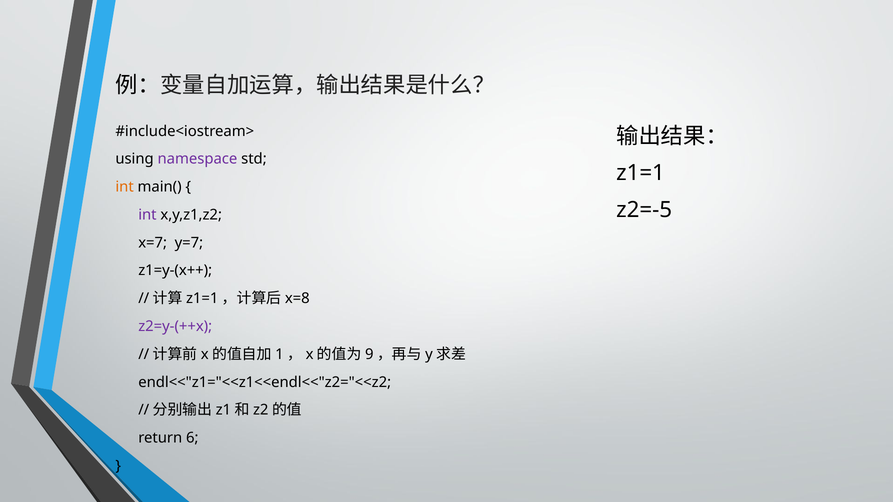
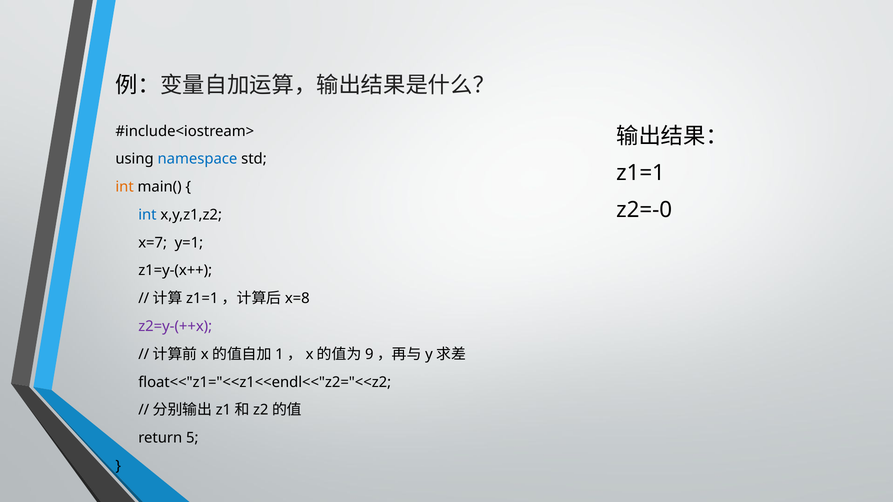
namespace colour: purple -> blue
z2=-5: z2=-5 -> z2=-0
int at (147, 215) colour: purple -> blue
y=7: y=7 -> y=1
endl<<"z1="<<z1<<endl<<"z2="<<z2: endl<<"z1="<<z1<<endl<<"z2="<<z2 -> float<<"z1="<<z1<<endl<<"z2="<<z2
6: 6 -> 5
